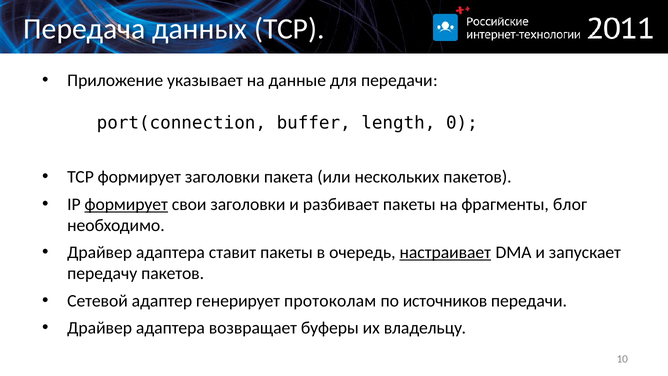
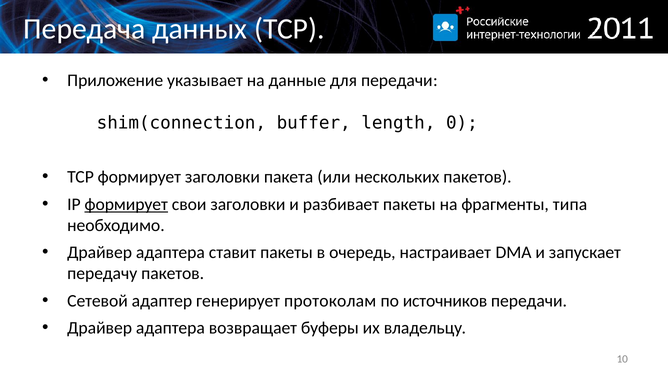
port(connection: port(connection -> shim(connection
блог: блог -> типа
настраивает underline: present -> none
